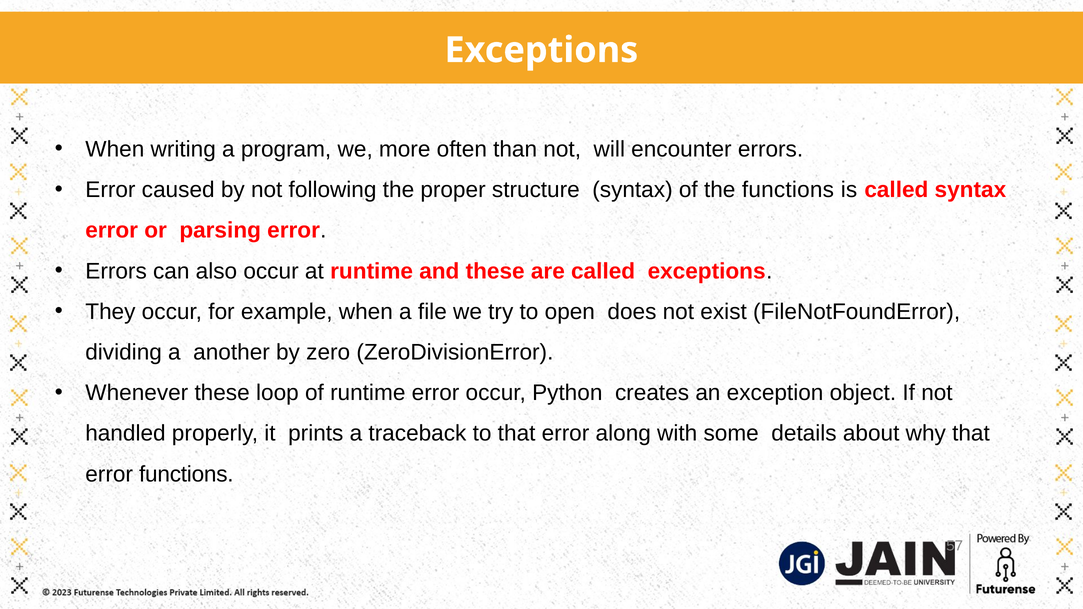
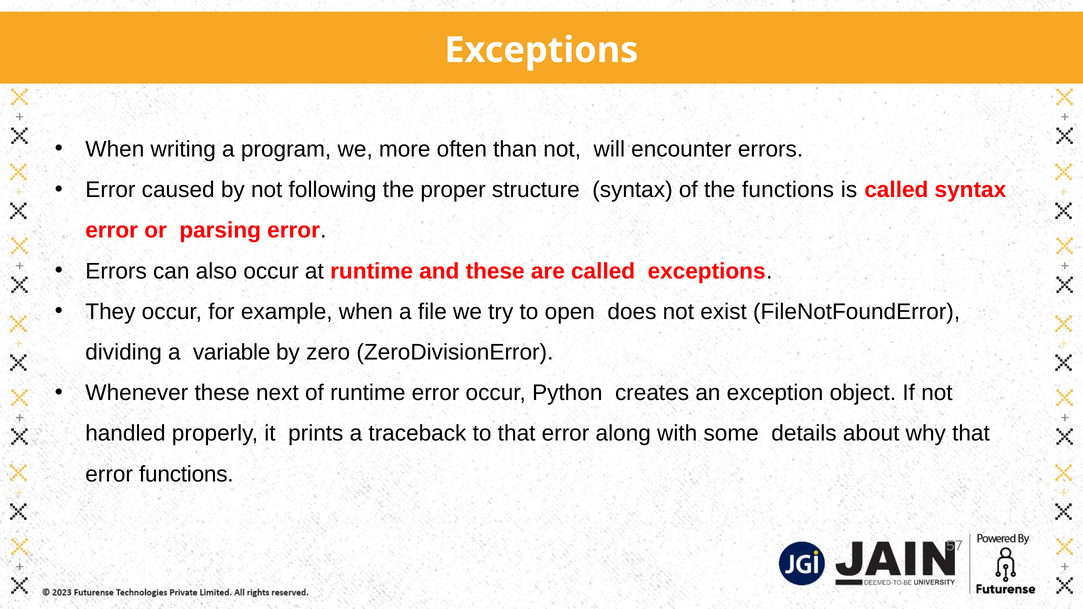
another: another -> variable
loop: loop -> next
